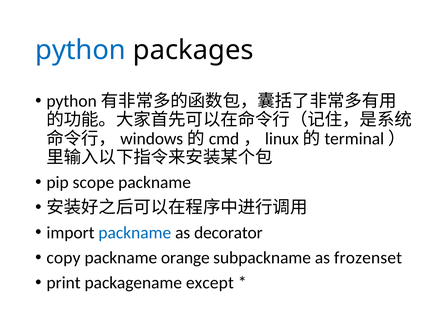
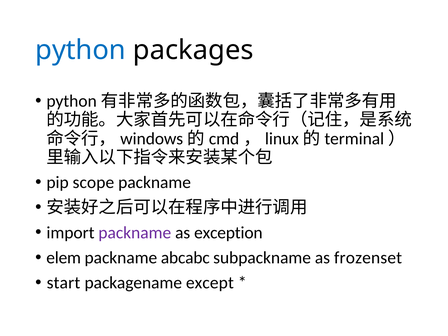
packname at (135, 233) colour: blue -> purple
decorator: decorator -> exception
copy: copy -> elem
orange: orange -> abcabc
print: print -> start
